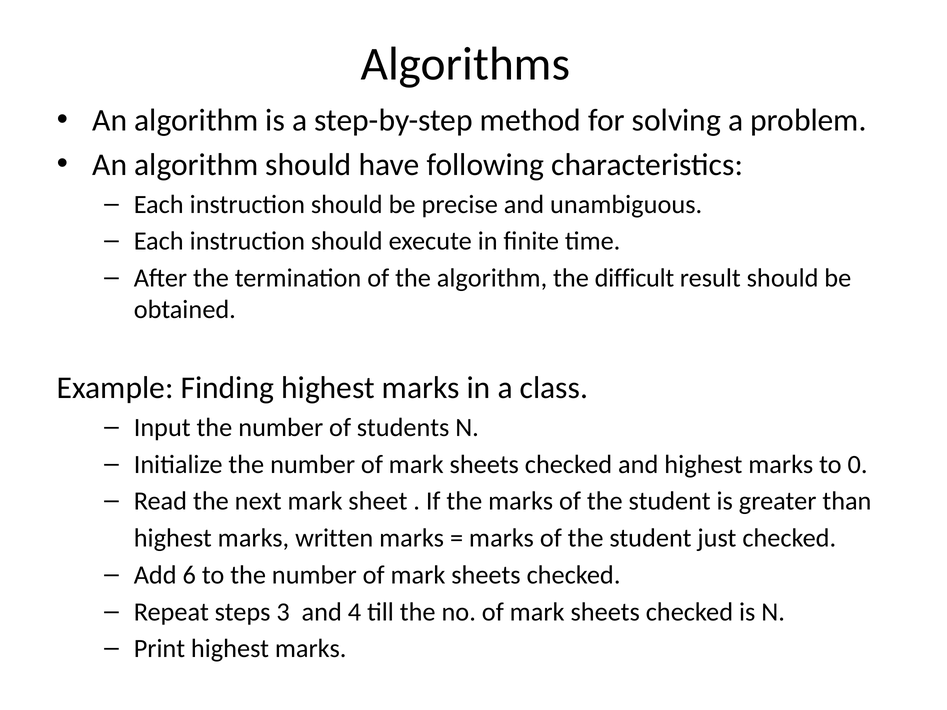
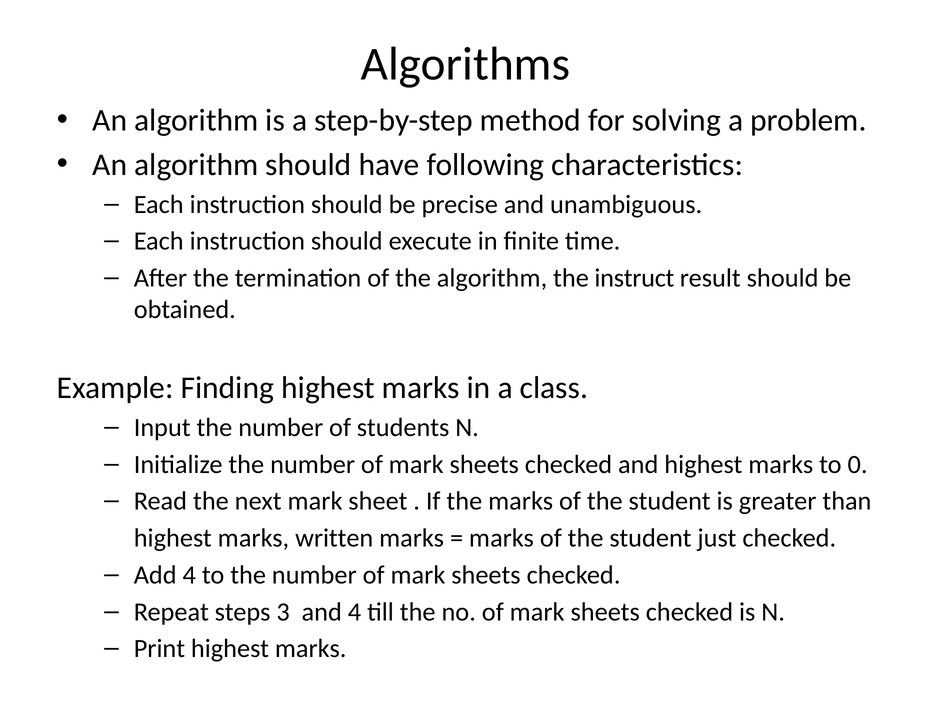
difficult: difficult -> instruct
Add 6: 6 -> 4
